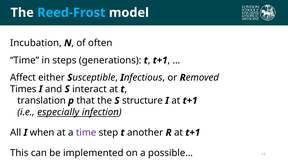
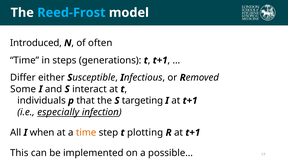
Incubation: Incubation -> Introduced
Affect: Affect -> Differ
Times: Times -> Some
translation: translation -> individuals
structure: structure -> targeting
time at (86, 133) colour: purple -> orange
another: another -> plotting
